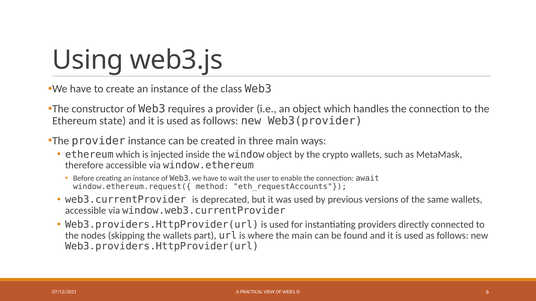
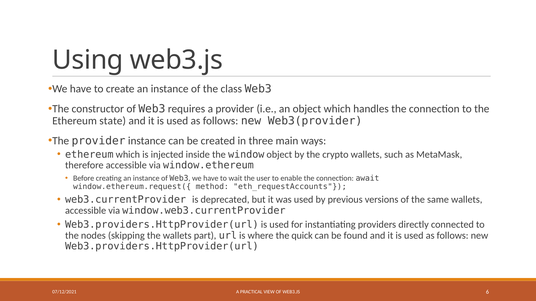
the main: main -> quick
